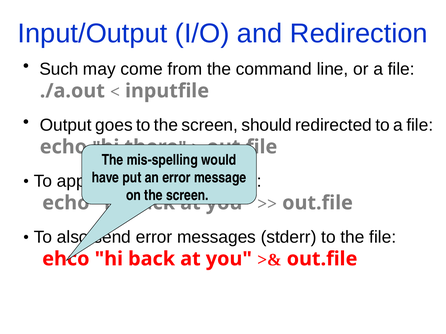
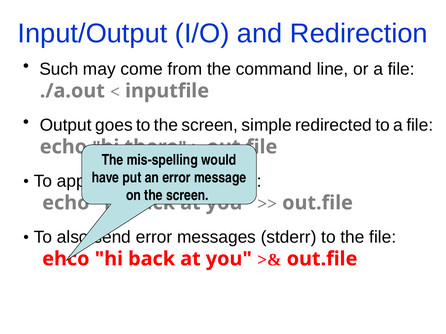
should: should -> simple
